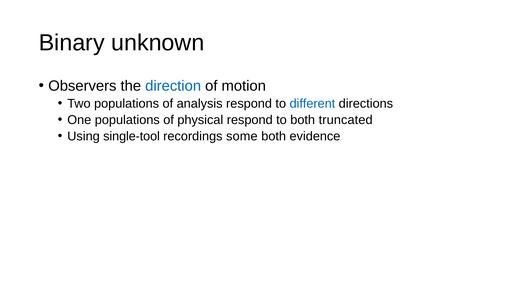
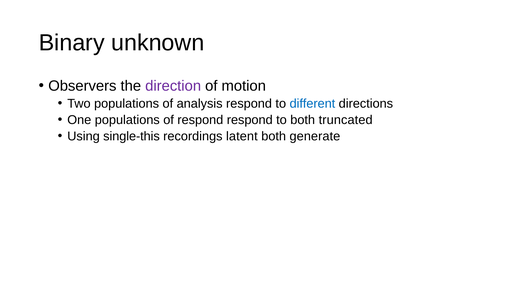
direction colour: blue -> purple
of physical: physical -> respond
single-tool: single-tool -> single-this
some: some -> latent
evidence: evidence -> generate
